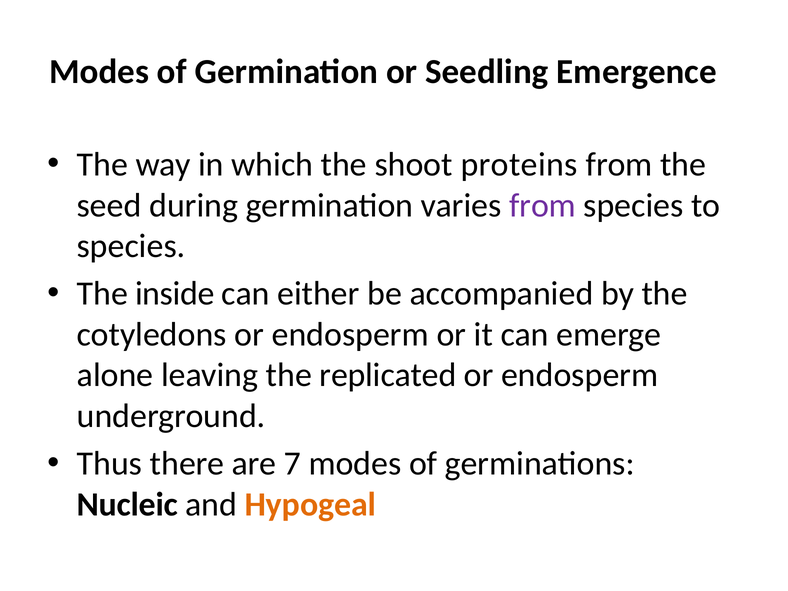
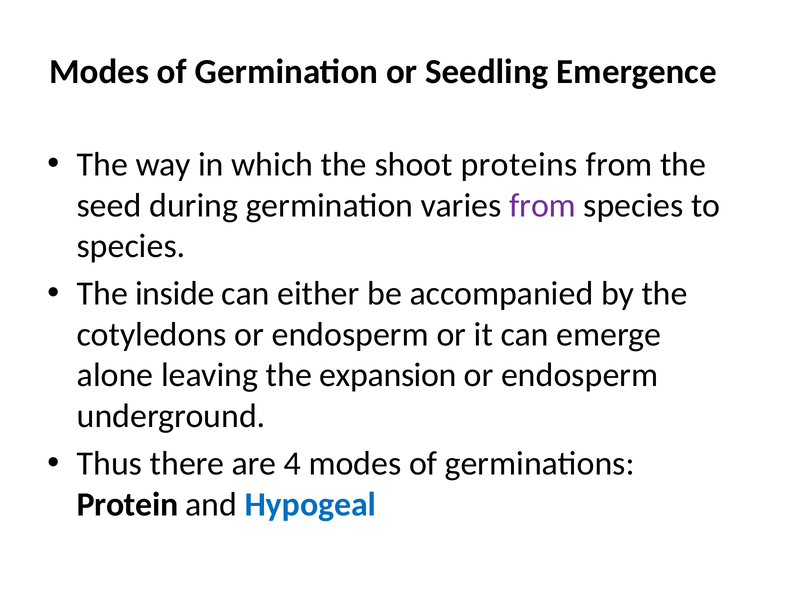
replicated: replicated -> expansion
7: 7 -> 4
Nucleic: Nucleic -> Protein
Hypogeal colour: orange -> blue
